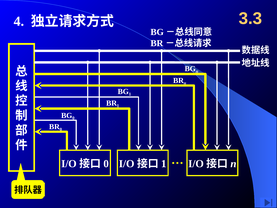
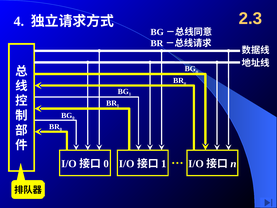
3.3: 3.3 -> 2.3
